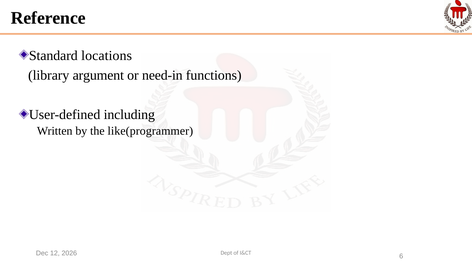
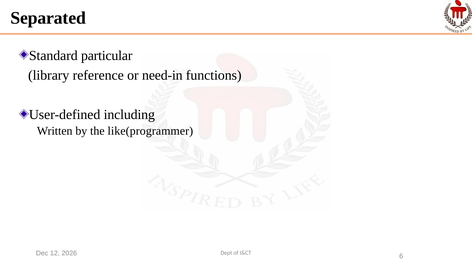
Reference: Reference -> Separated
locations: locations -> particular
argument: argument -> reference
